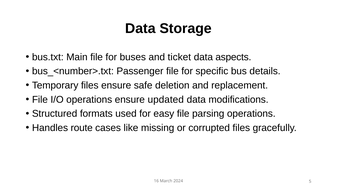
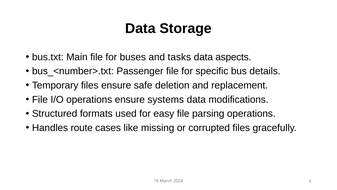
ticket: ticket -> tasks
updated: updated -> systems
